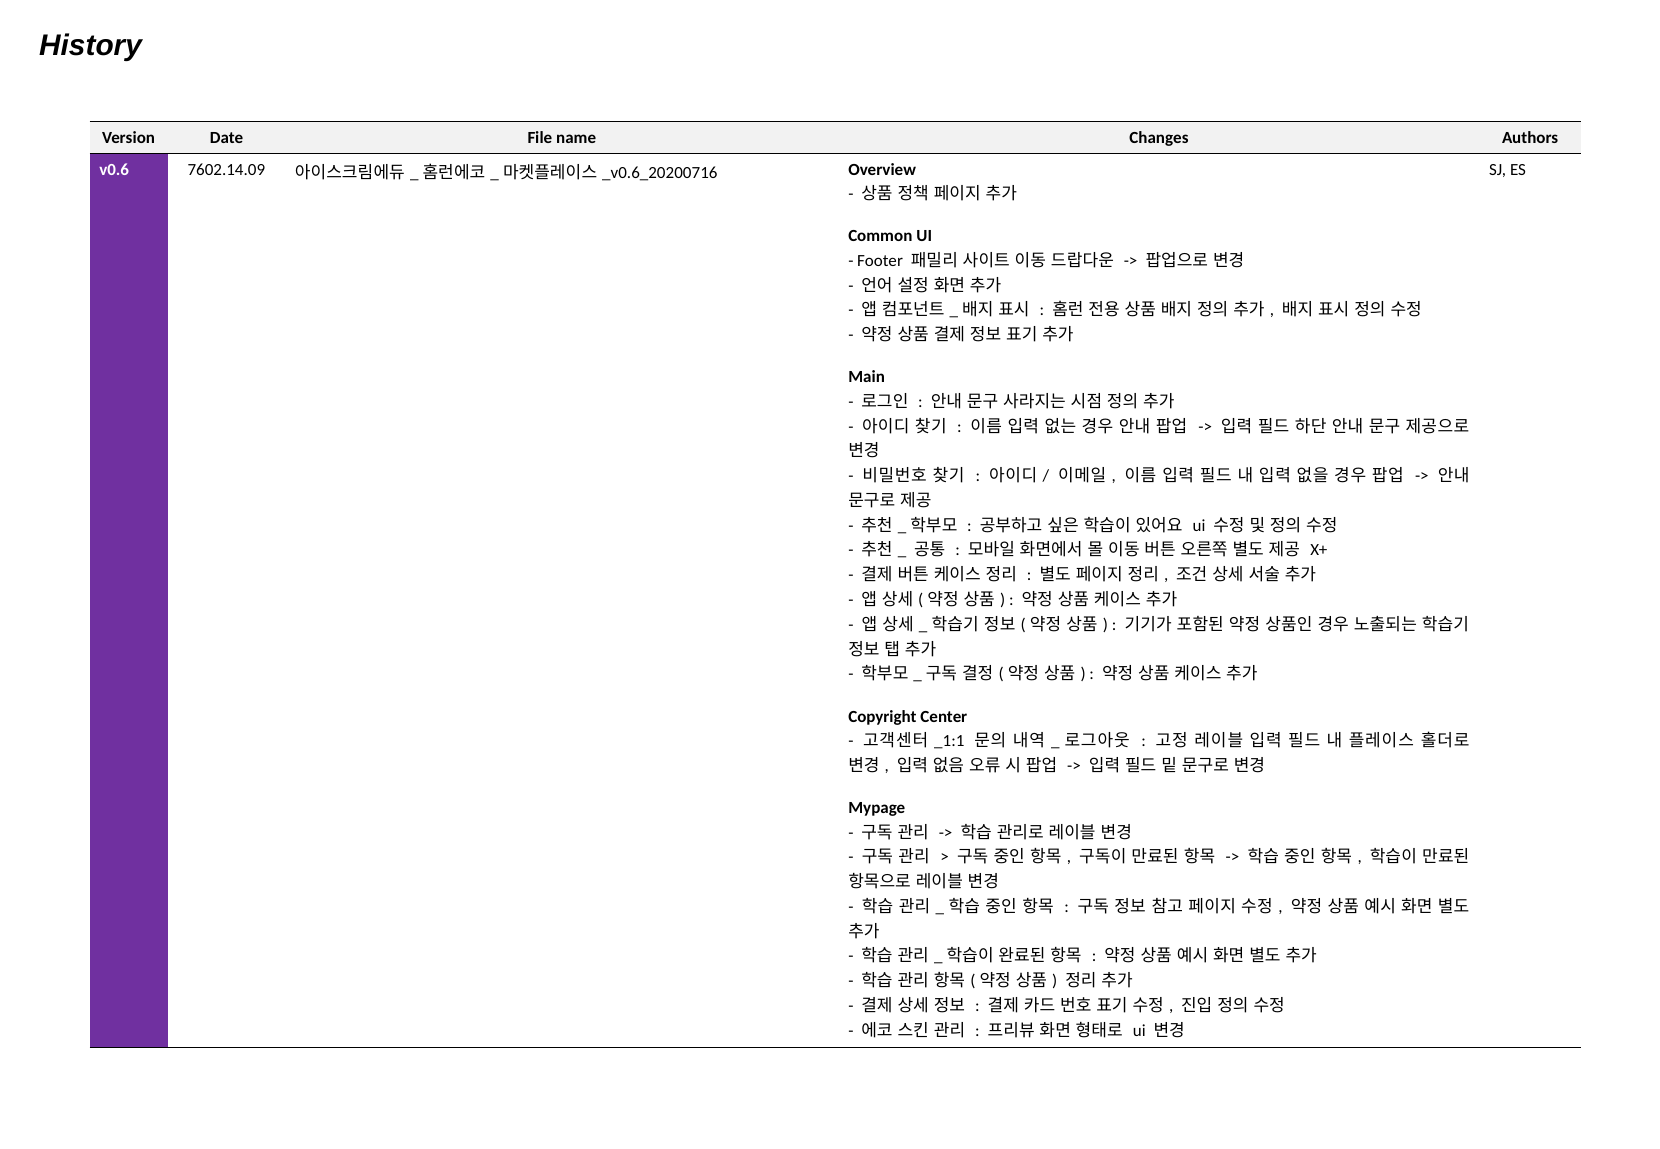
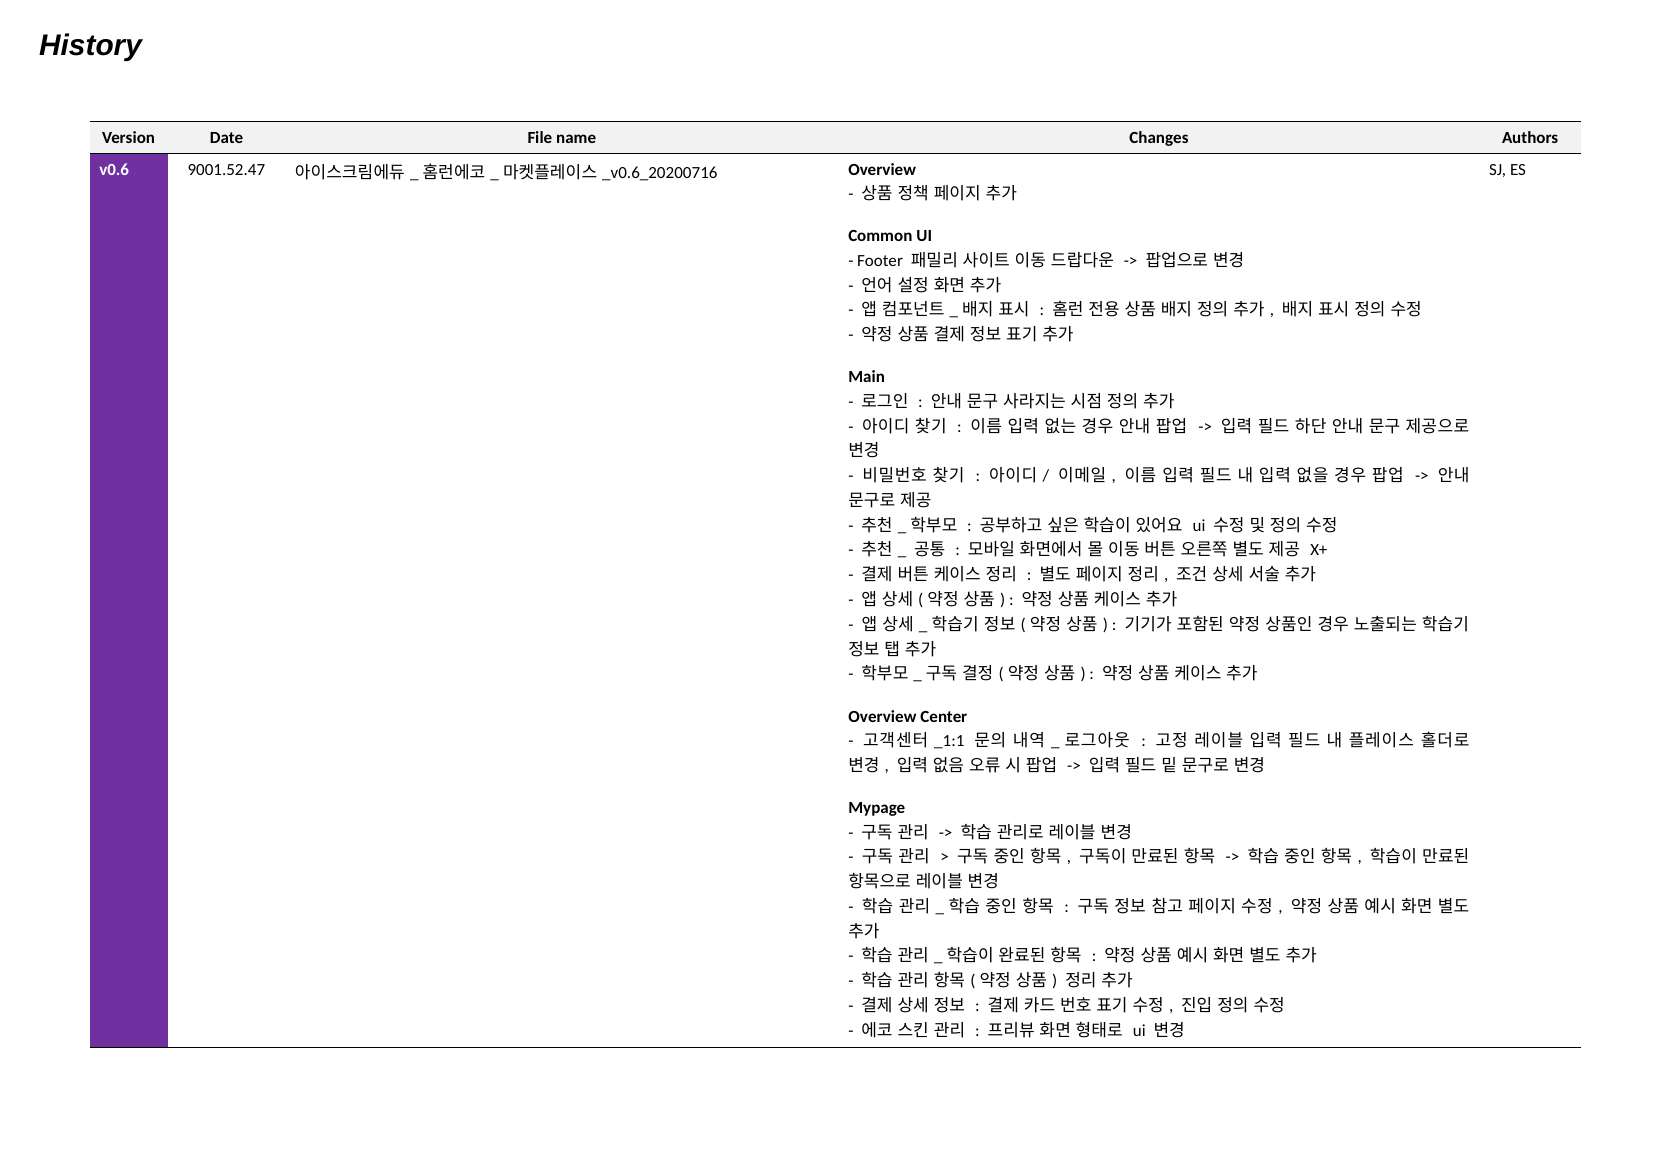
7602.14.09: 7602.14.09 -> 9001.52.47
Copyright at (882, 717): Copyright -> Overview
